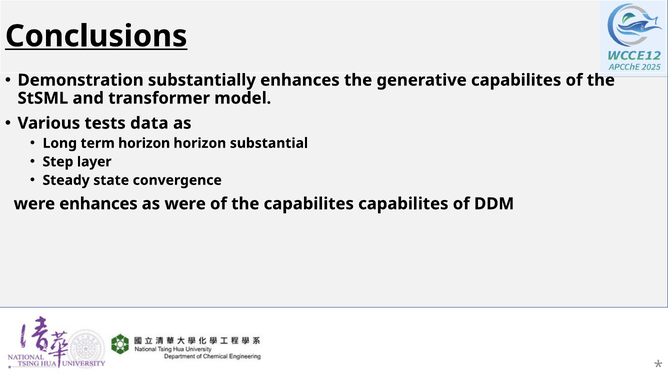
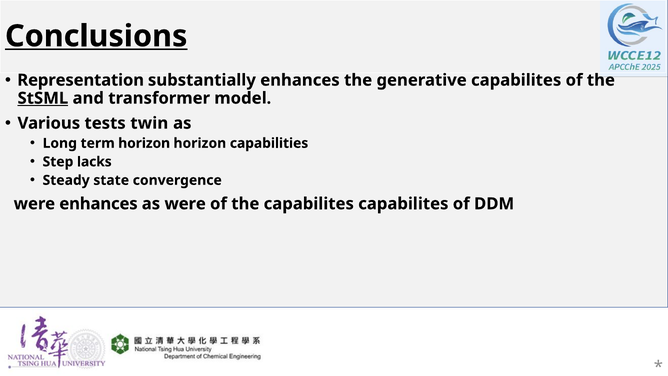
Demonstration: Demonstration -> Representation
StSML underline: none -> present
data: data -> twin
substantial: substantial -> capabilities
layer: layer -> lacks
